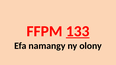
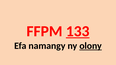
olony underline: none -> present
